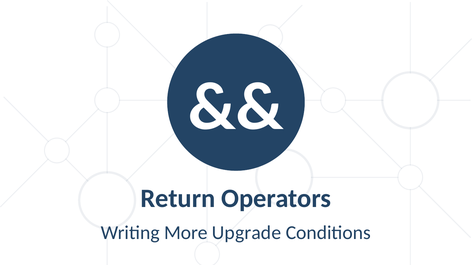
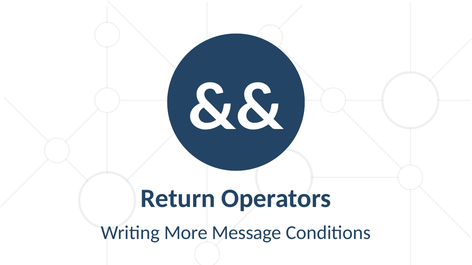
Upgrade: Upgrade -> Message
